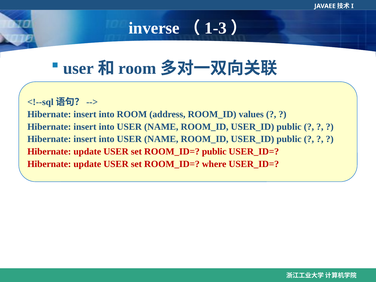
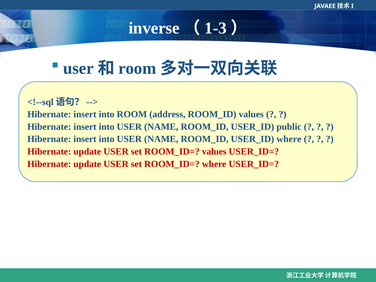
public at (289, 139): public -> where
ROOM_ID= public: public -> values
